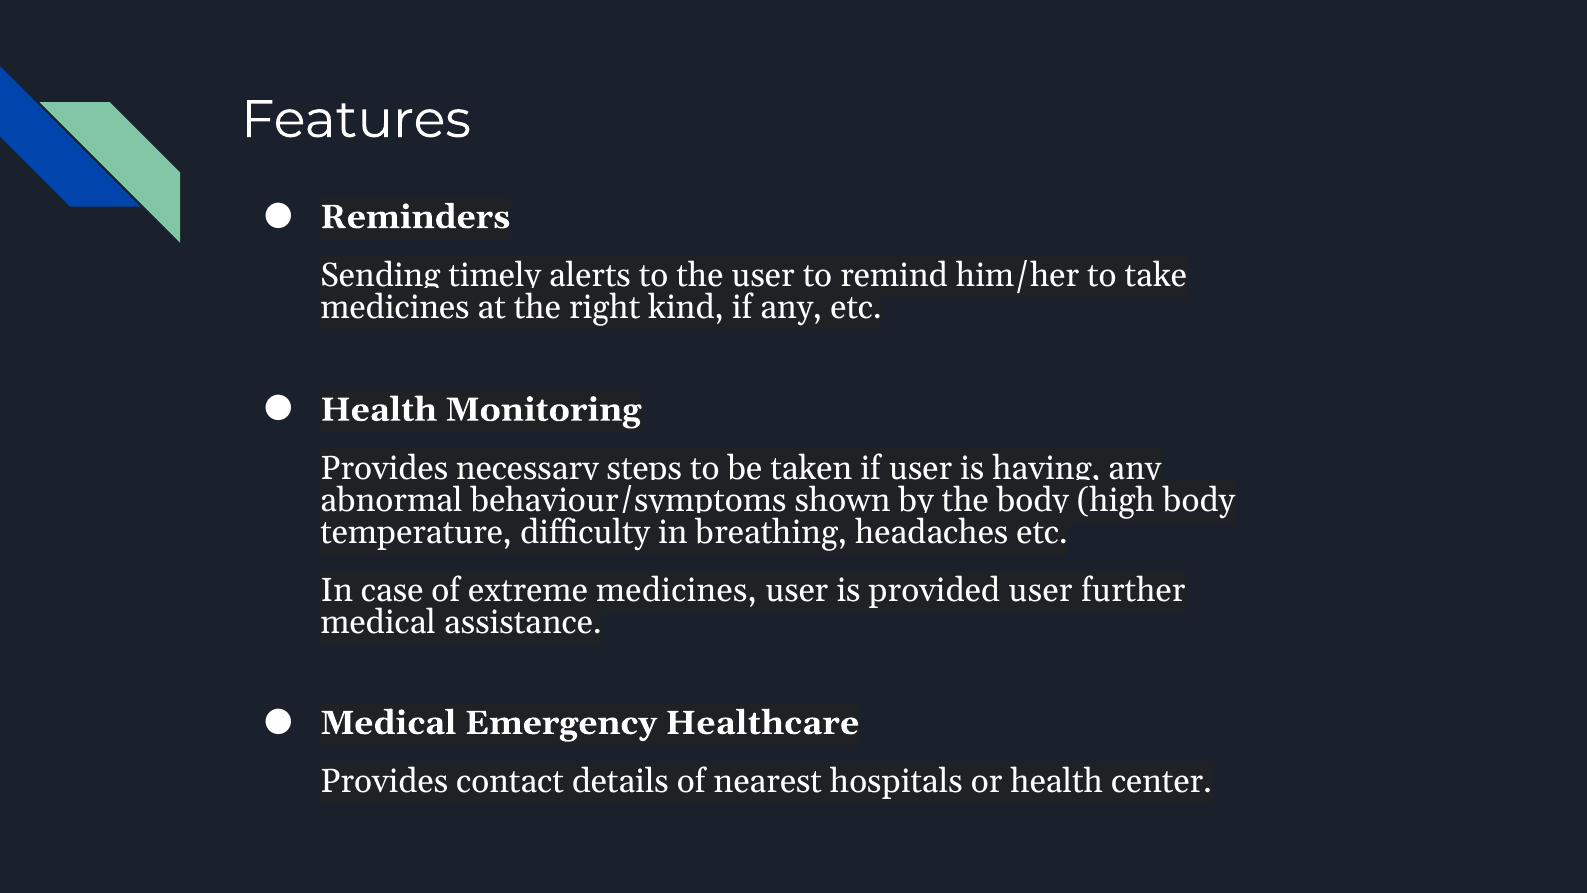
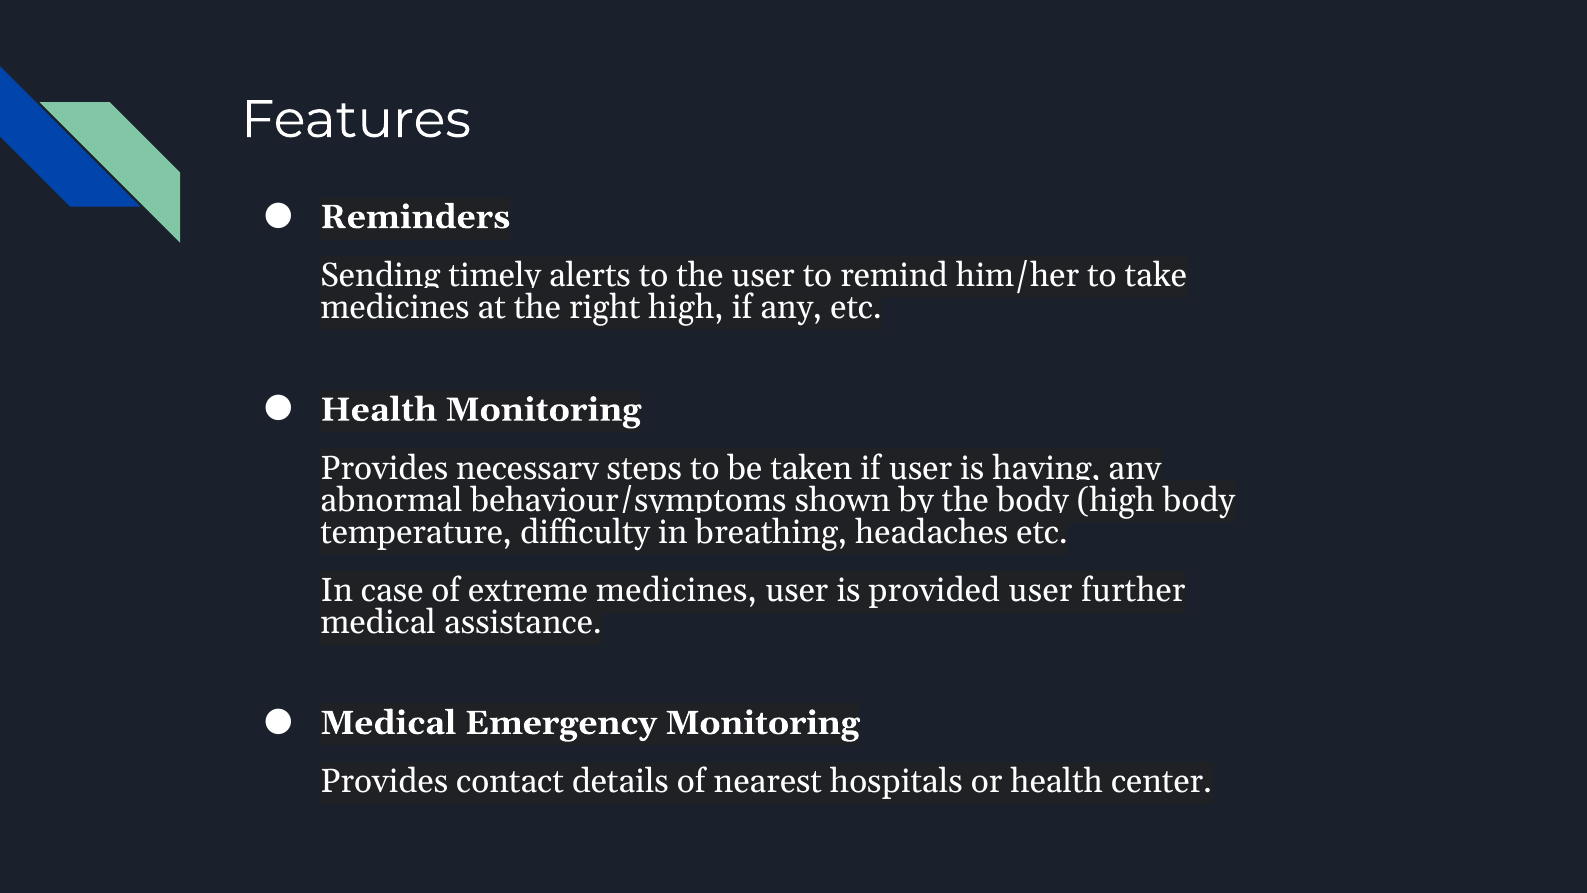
right kind: kind -> high
Emergency Healthcare: Healthcare -> Monitoring
